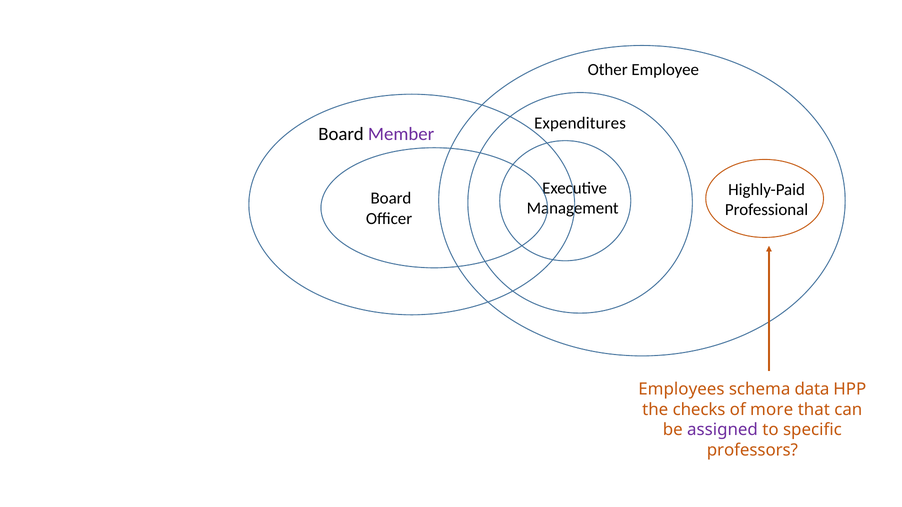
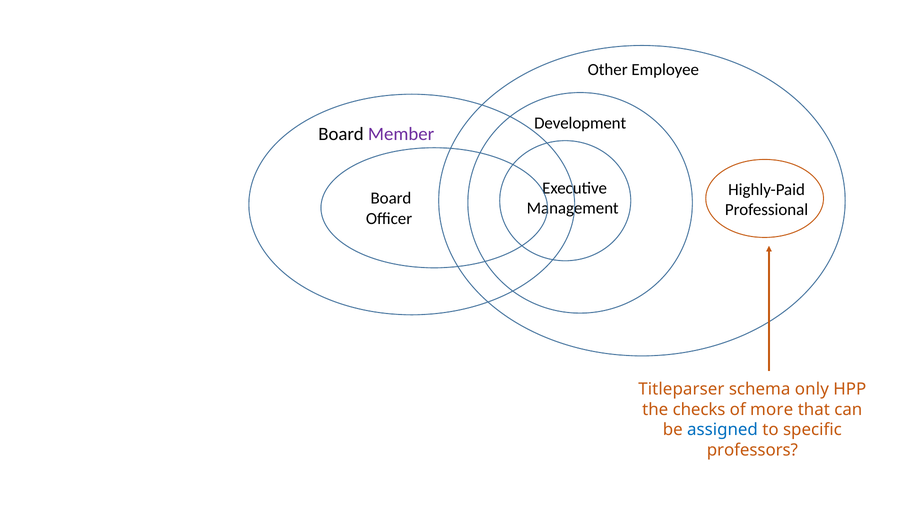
Expenditures: Expenditures -> Development
Employees: Employees -> Titleparser
data: data -> only
assigned colour: purple -> blue
